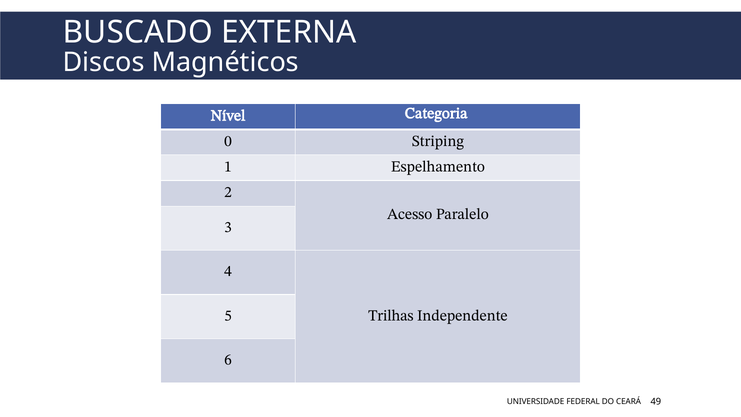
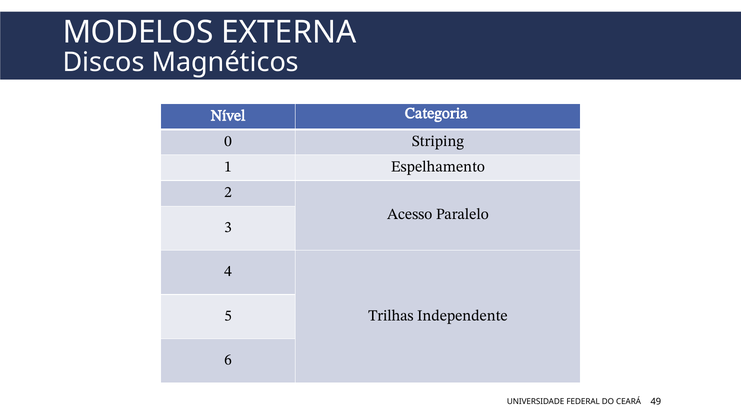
BUSCADO: BUSCADO -> MODELOS
